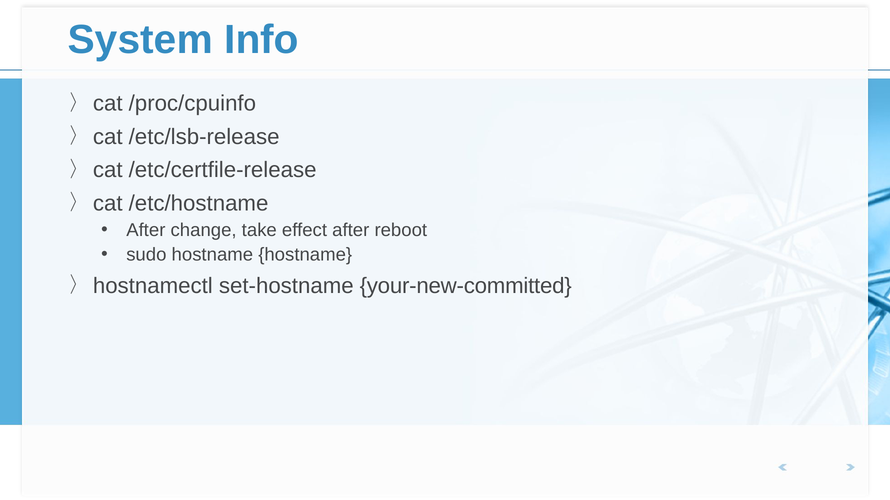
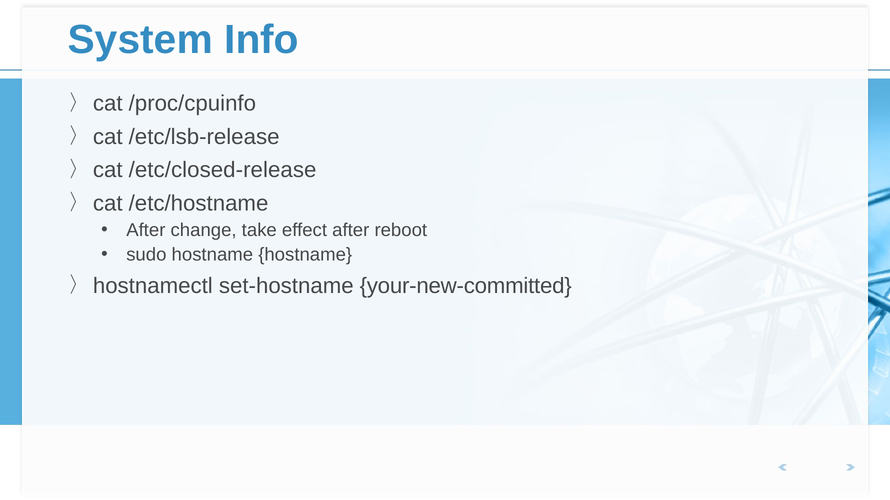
/etc/certfile-release: /etc/certfile-release -> /etc/closed-release
